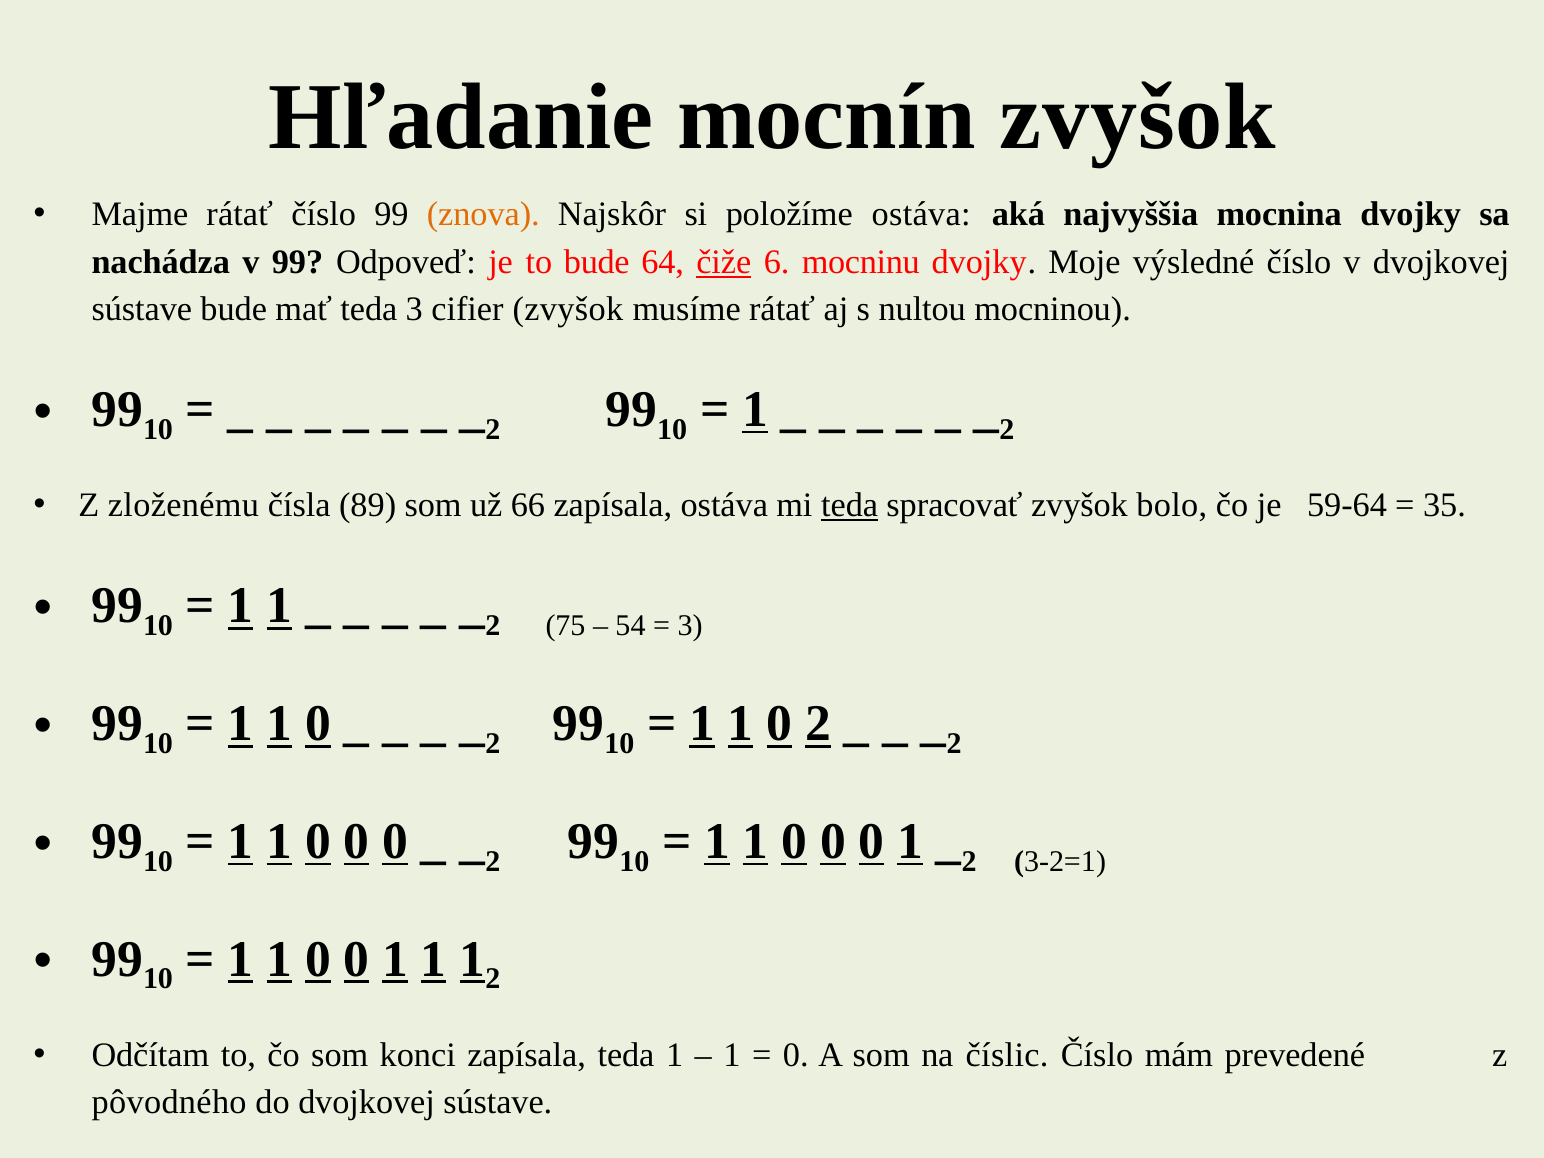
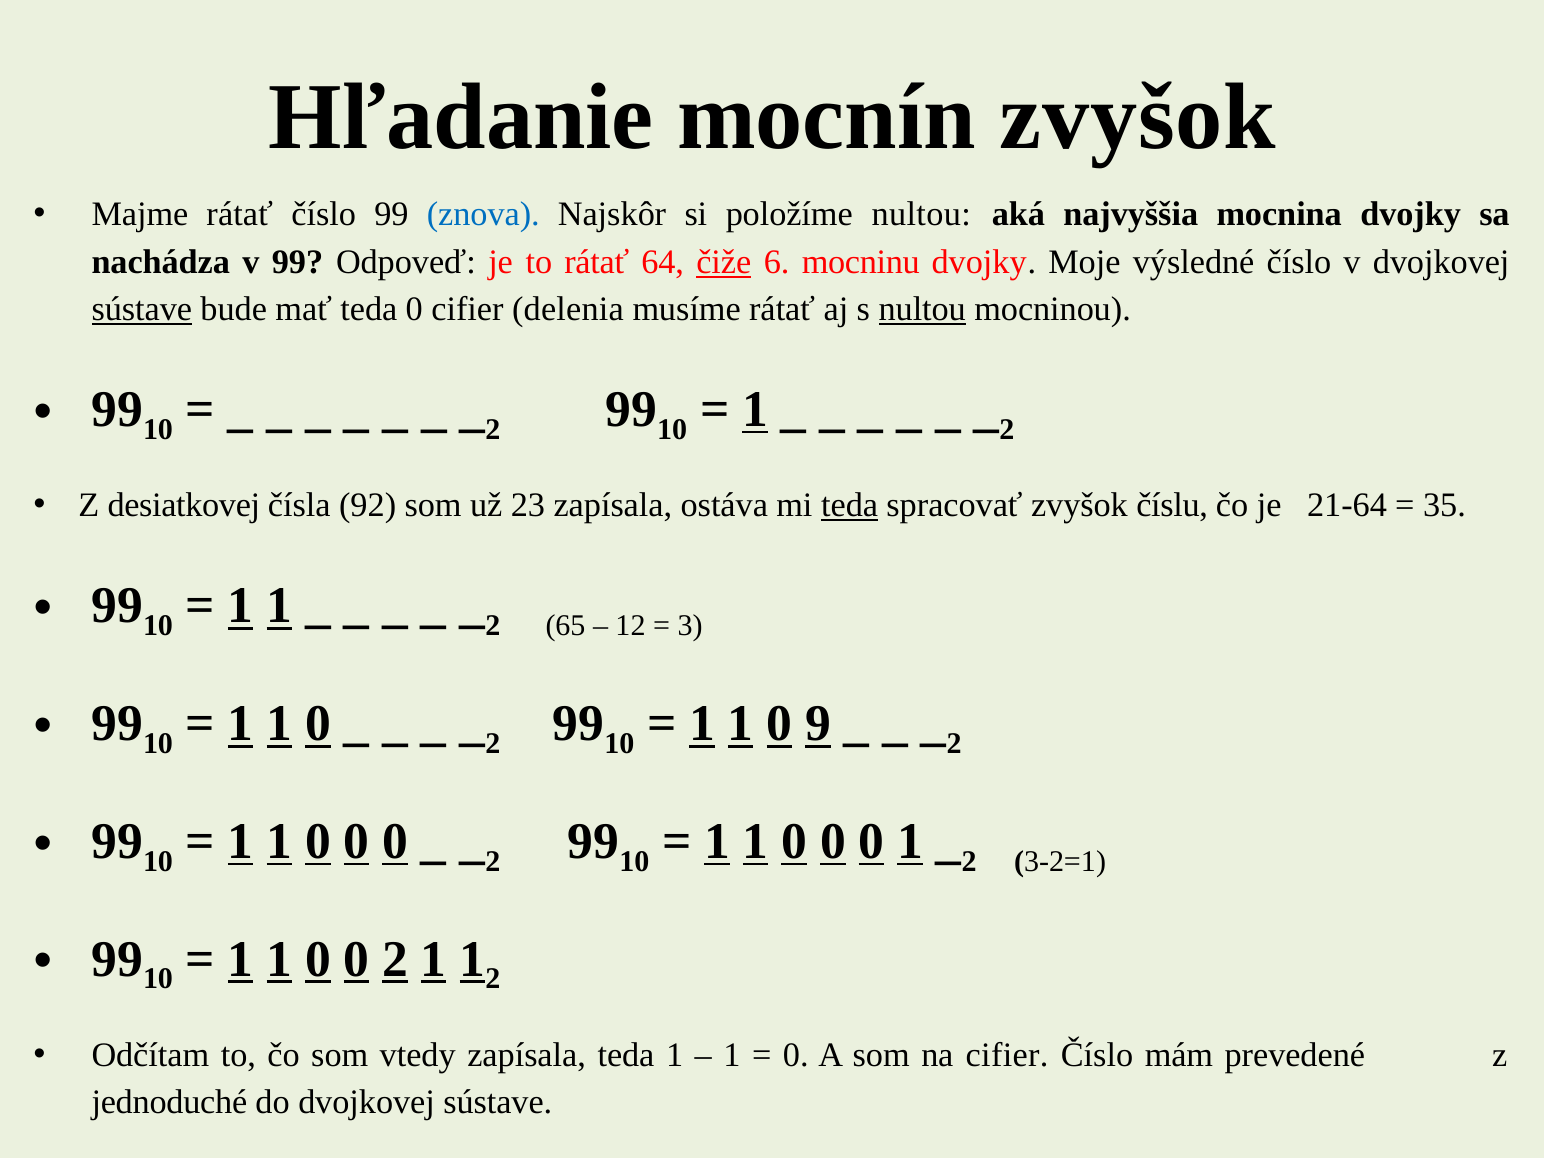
znova colour: orange -> blue
položíme ostáva: ostáva -> nultou
to bude: bude -> rátať
sústave at (142, 309) underline: none -> present
teda 3: 3 -> 0
cifier zvyšok: zvyšok -> delenia
nultou at (922, 309) underline: none -> present
zloženému: zloženému -> desiatkovej
89: 89 -> 92
66: 66 -> 23
bolo: bolo -> číslu
59-64: 59-64 -> 21-64
75: 75 -> 65
54: 54 -> 12
0 2: 2 -> 9
1 0 0 1: 1 -> 2
konci: konci -> vtedy
na číslic: číslic -> cifier
pôvodného: pôvodného -> jednoduché
